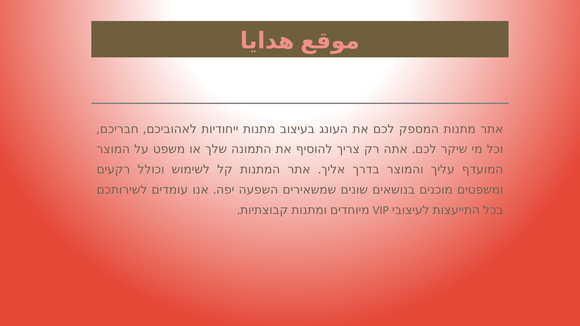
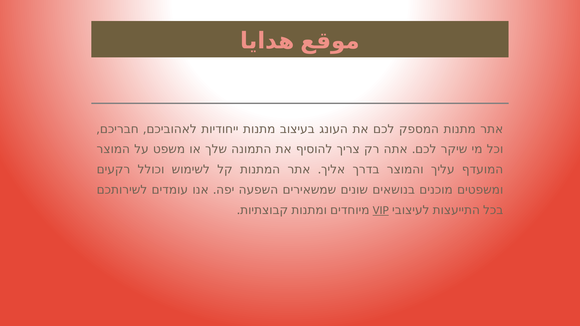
VIP underline: none -> present
